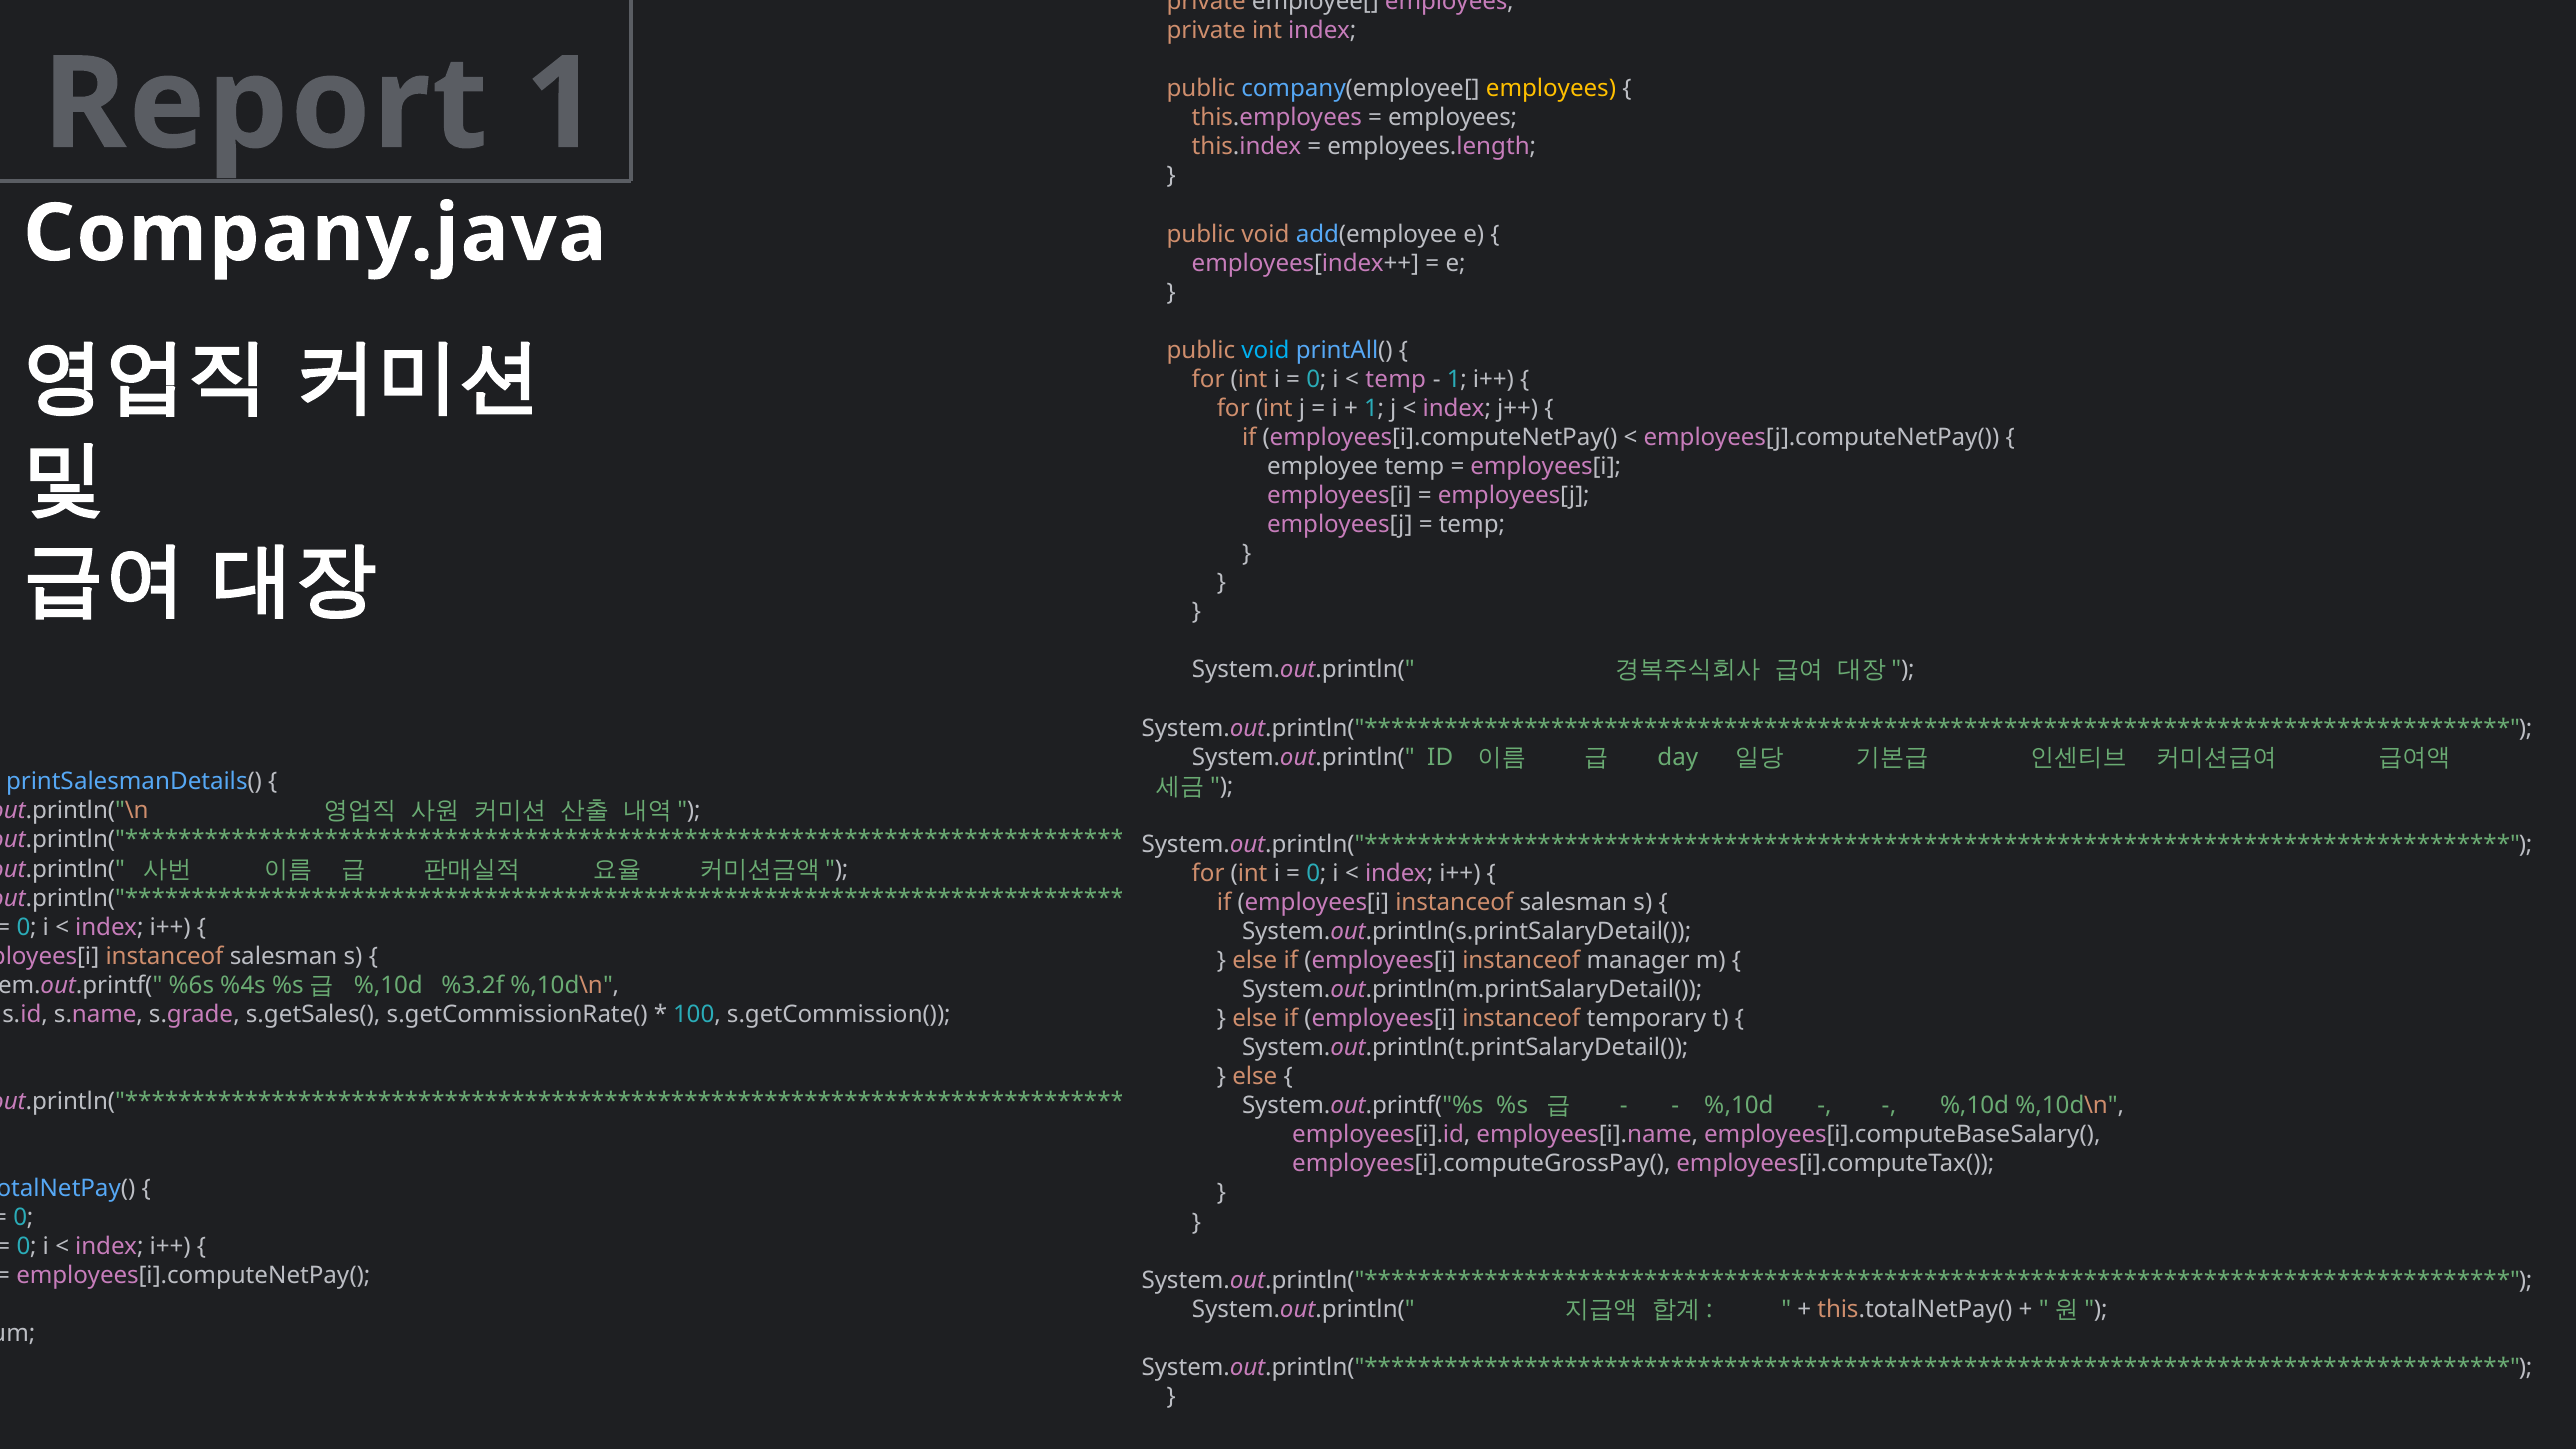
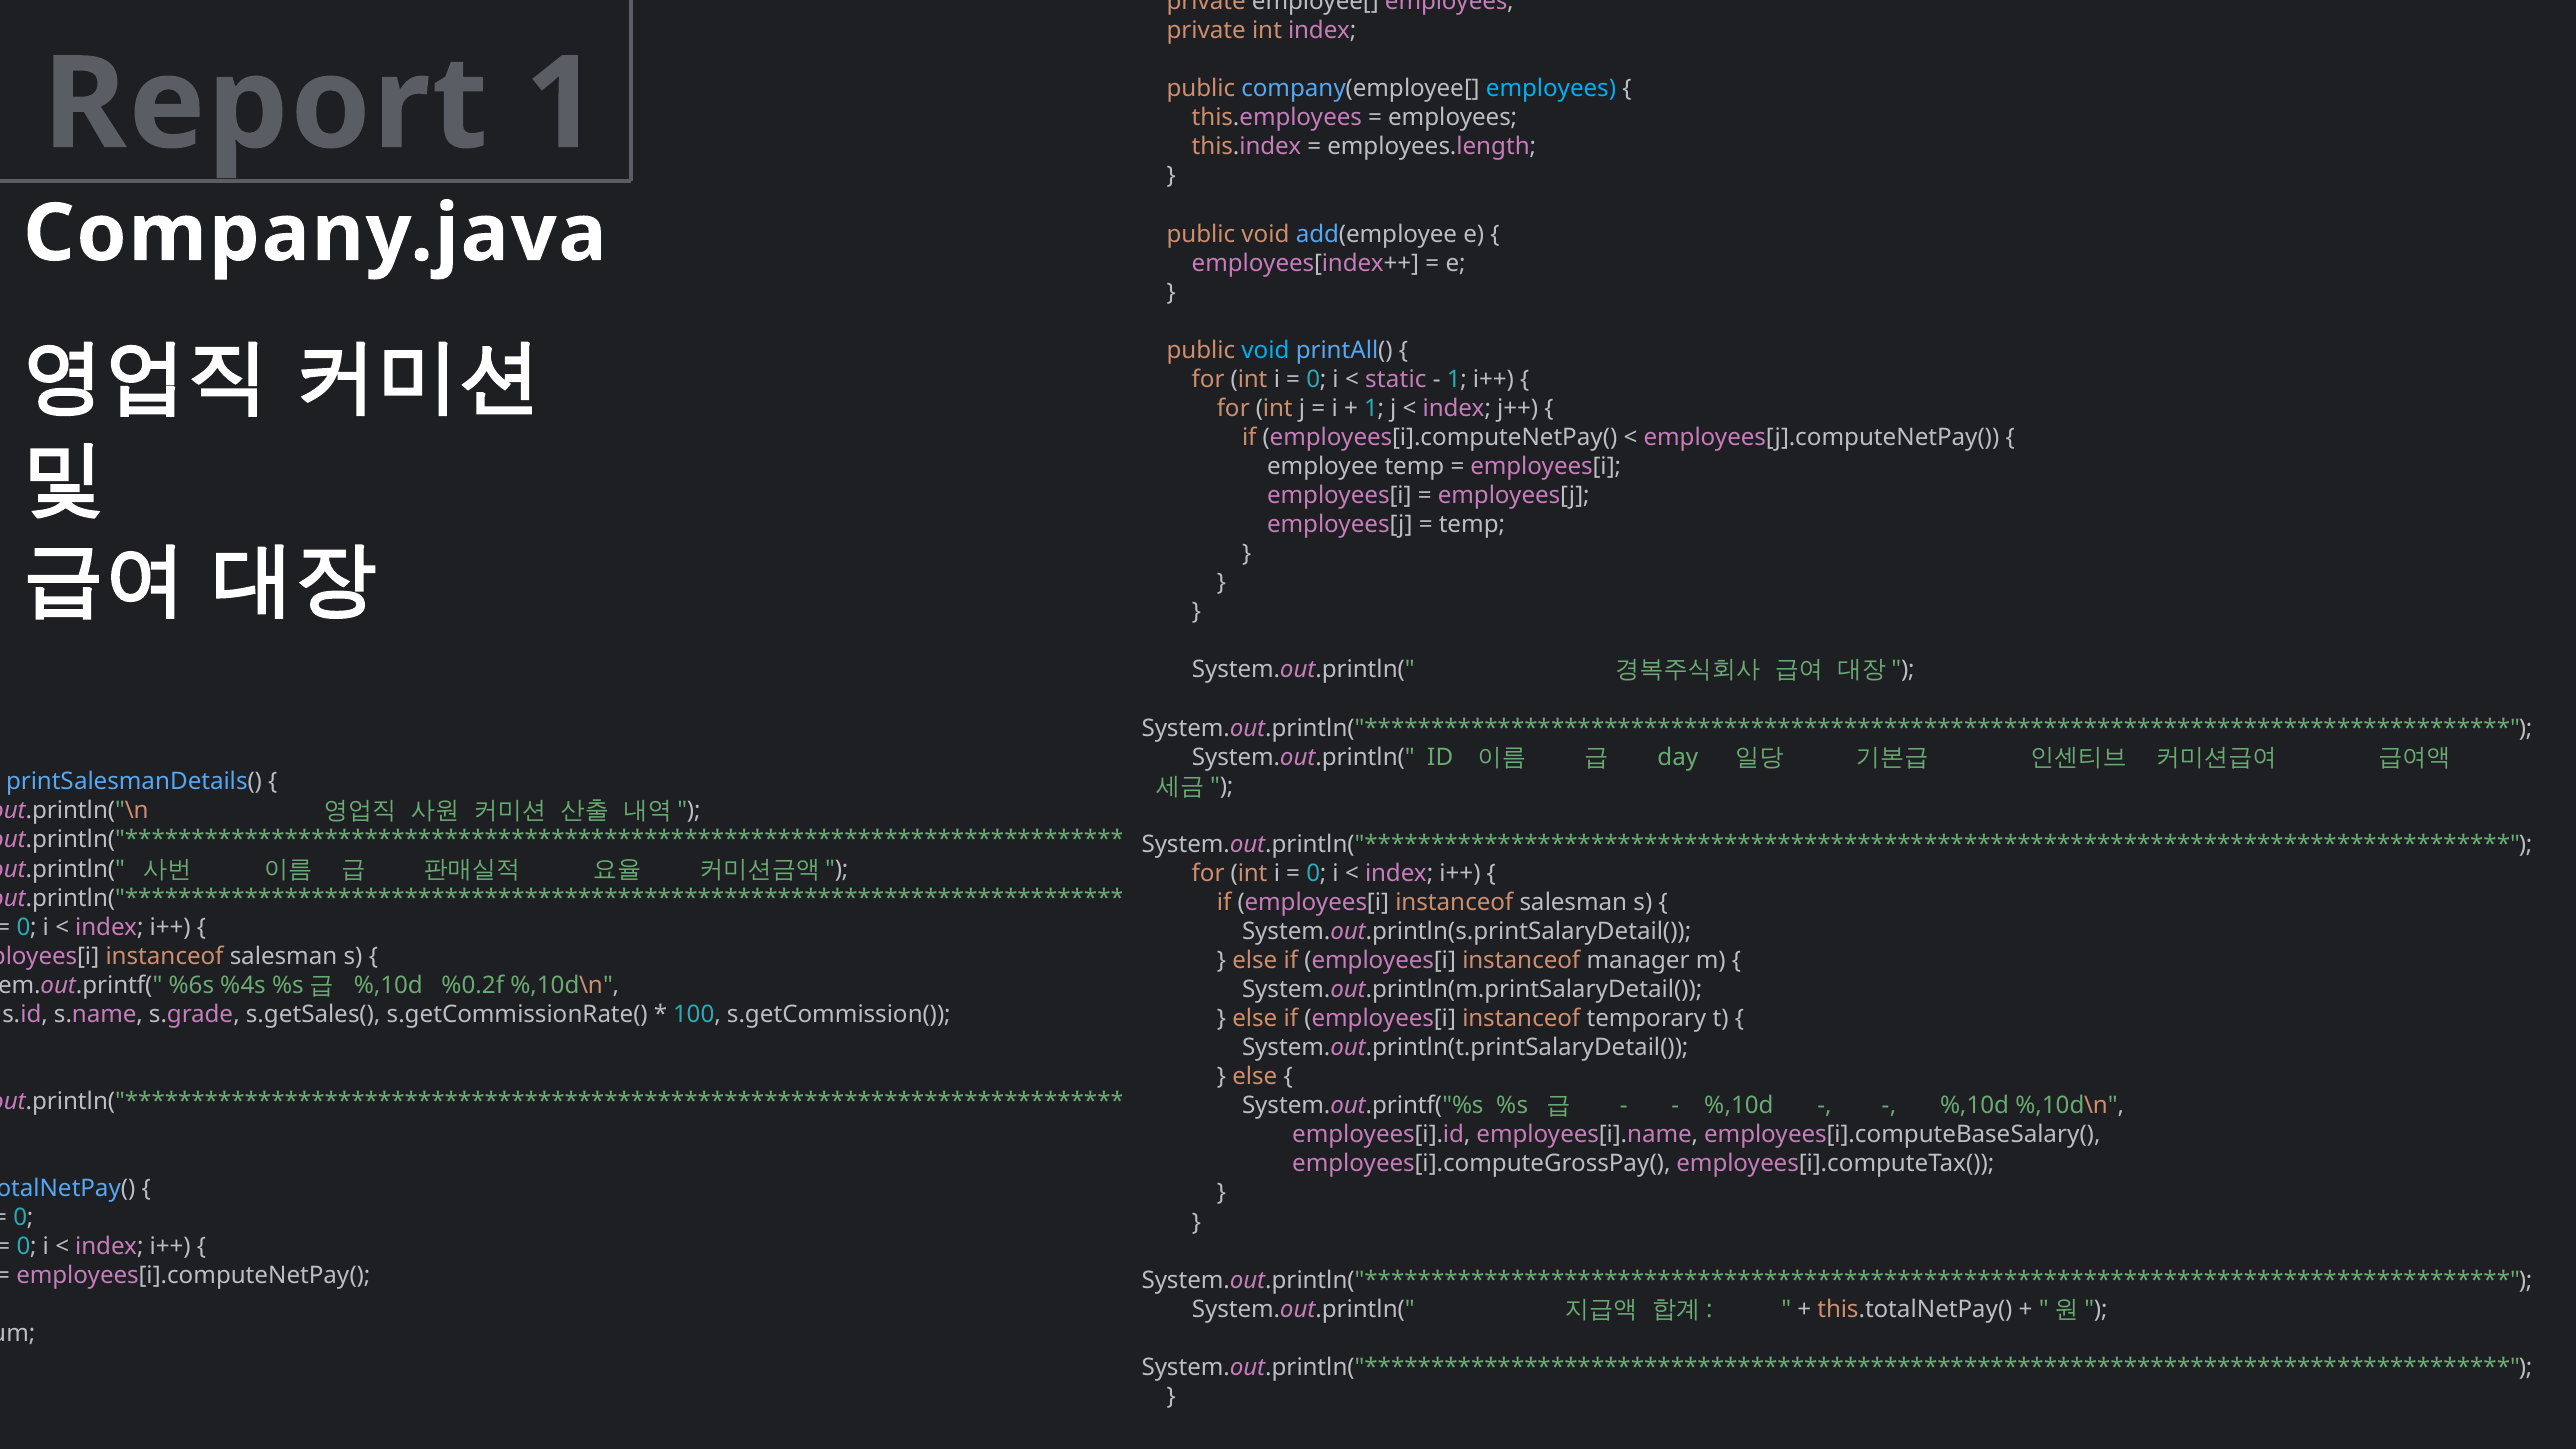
employees at (1551, 89) colour: yellow -> light blue
temp at (1396, 379): temp -> static
%3.2f: %3.2f -> %0.2f
